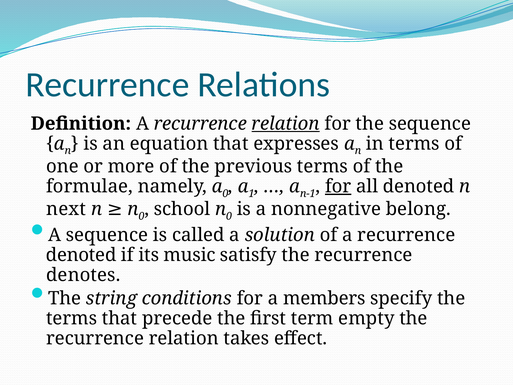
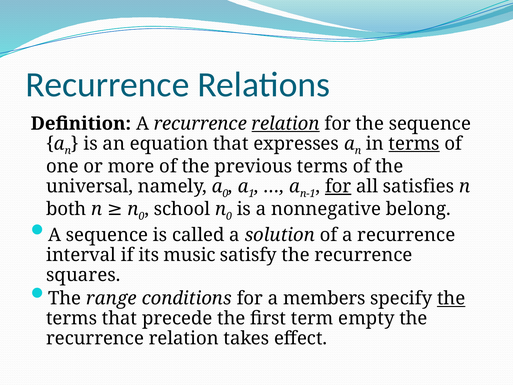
terms at (414, 144) underline: none -> present
formulae: formulae -> universal
all denoted: denoted -> satisfies
next: next -> both
denoted at (81, 255): denoted -> interval
denotes: denotes -> squares
string: string -> range
the at (451, 298) underline: none -> present
